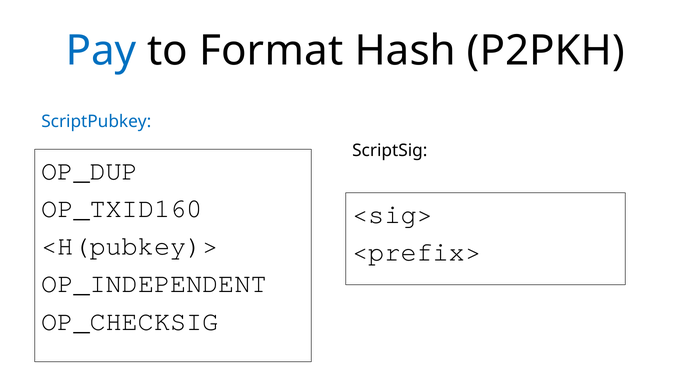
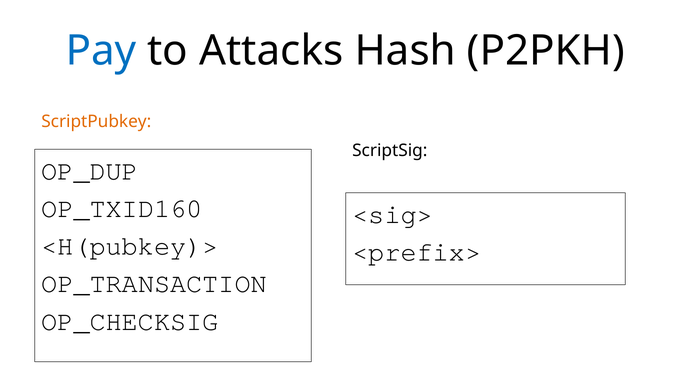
Format: Format -> Attacks
ScriptPubkey colour: blue -> orange
OP_INDEPENDENT: OP_INDEPENDENT -> OP_TRANSACTION
